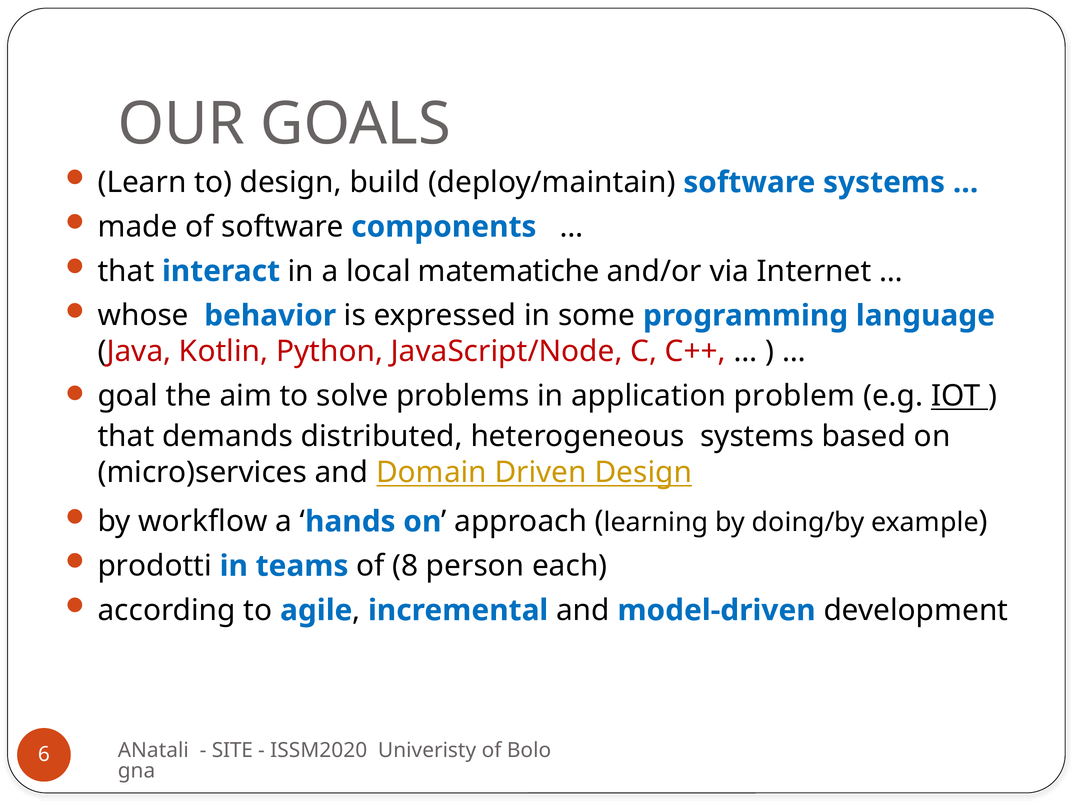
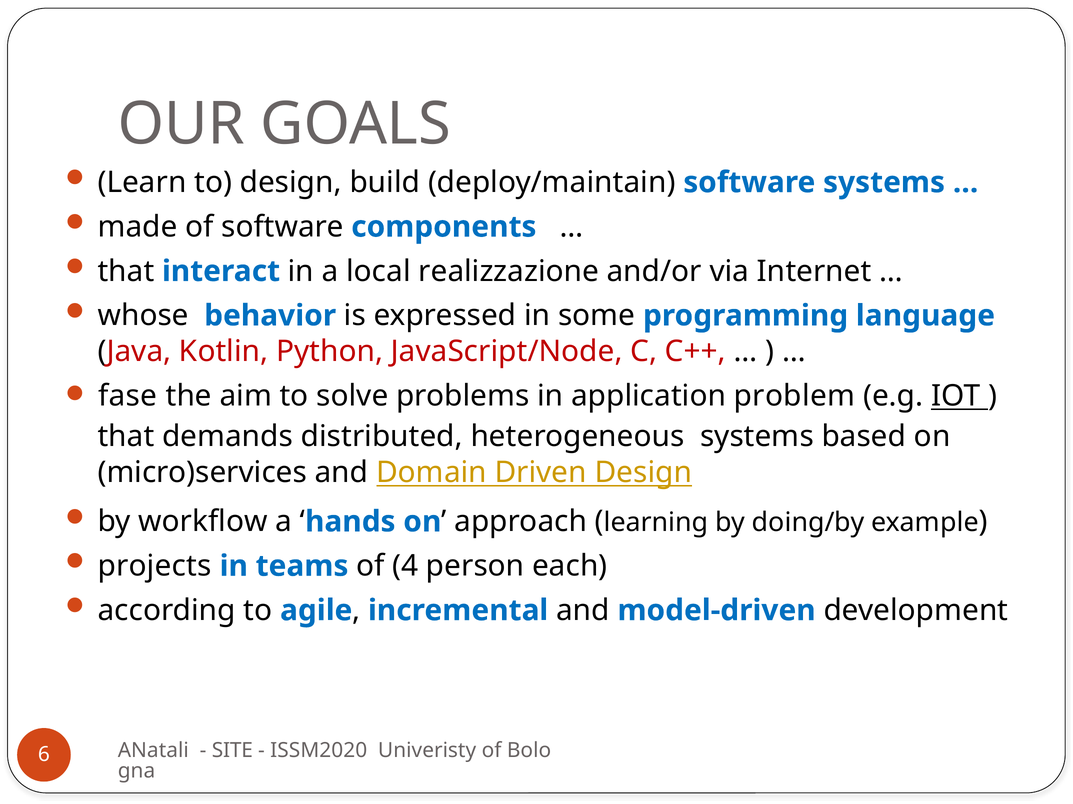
matematiche: matematiche -> realizzazione
goal: goal -> fase
prodotti: prodotti -> projects
8: 8 -> 4
